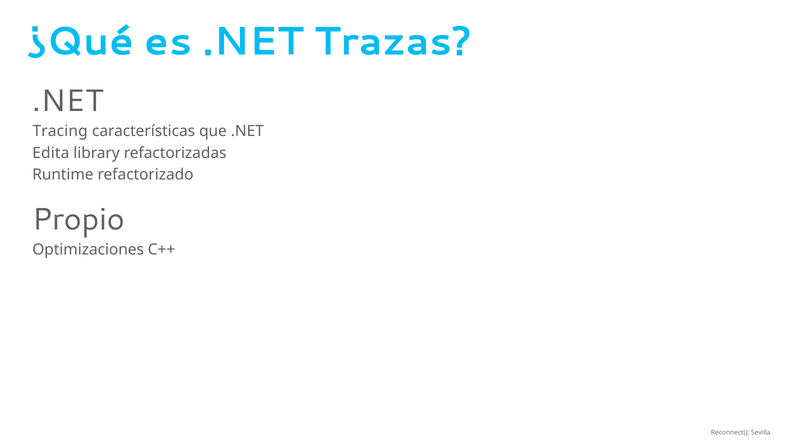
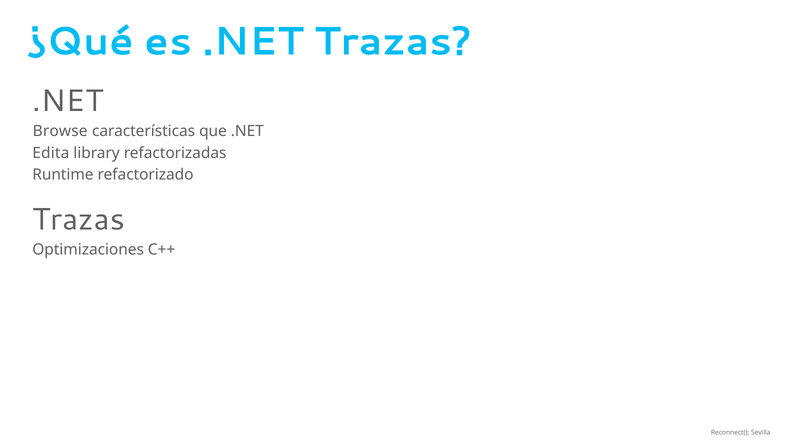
Tracing: Tracing -> Browse
Propio at (79, 220): Propio -> Trazas
